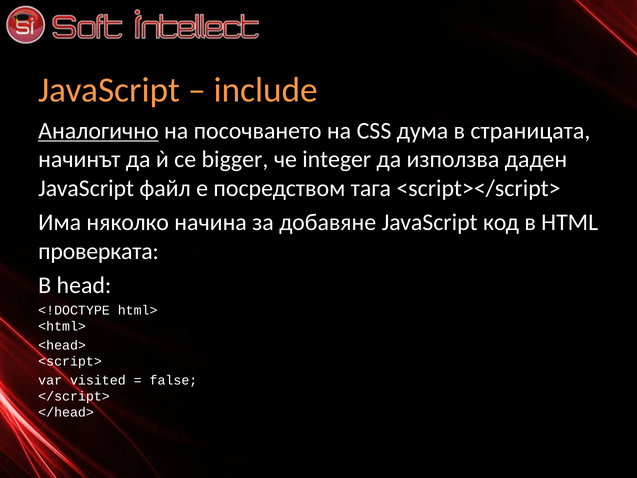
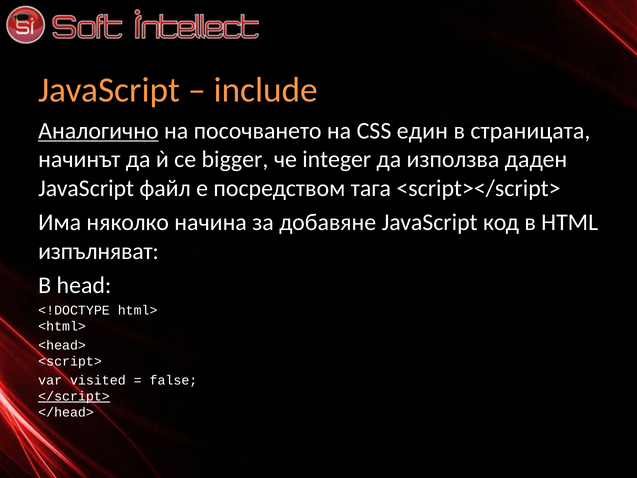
дума: дума -> един
проверката: проверката -> изпълняват
</script> underline: none -> present
